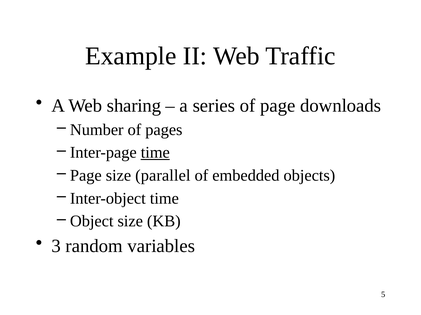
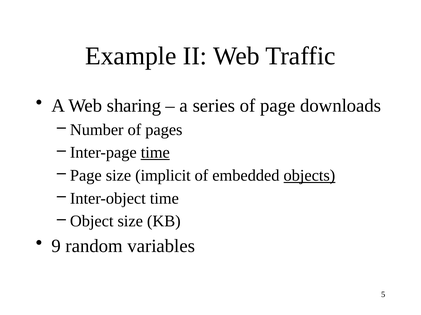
parallel: parallel -> implicit
objects underline: none -> present
3: 3 -> 9
